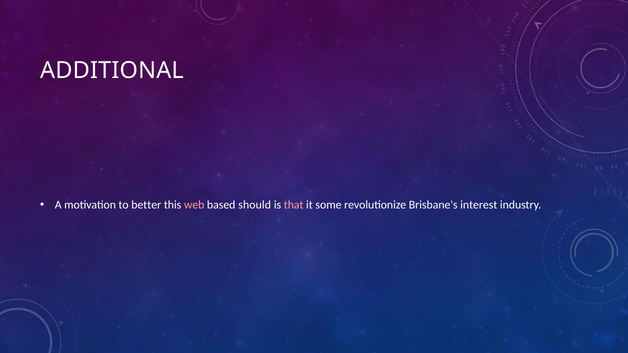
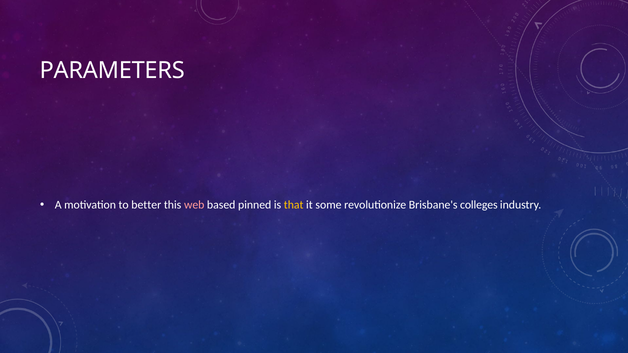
ADDITIONAL: ADDITIONAL -> PARAMETERS
should: should -> pinned
that colour: pink -> yellow
interest: interest -> colleges
